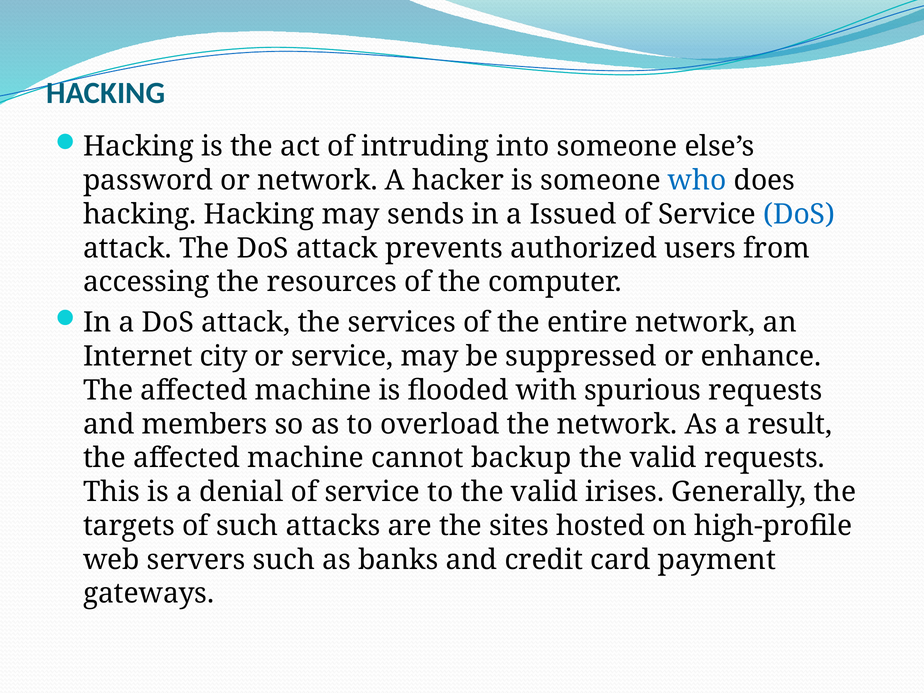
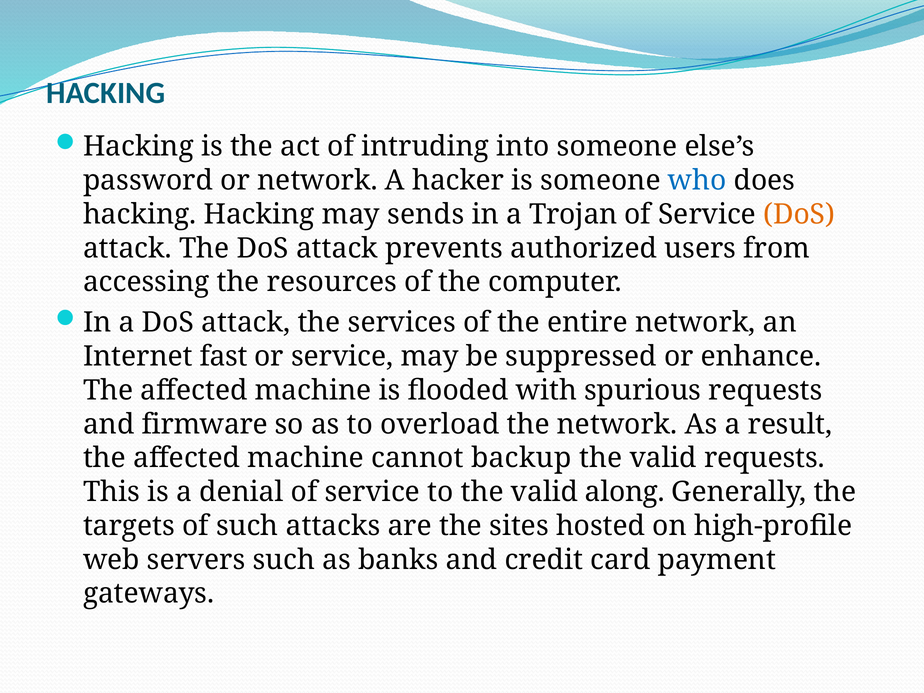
Issued: Issued -> Trojan
DoS at (799, 214) colour: blue -> orange
city: city -> fast
members: members -> firmware
irises: irises -> along
